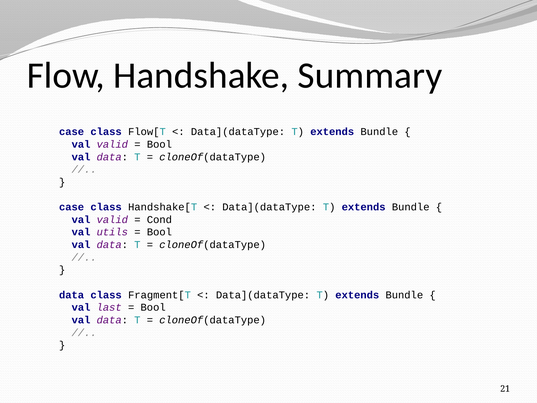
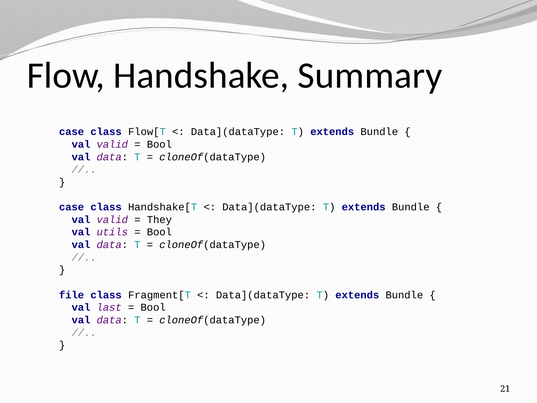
Cond: Cond -> They
data at (72, 295): data -> file
